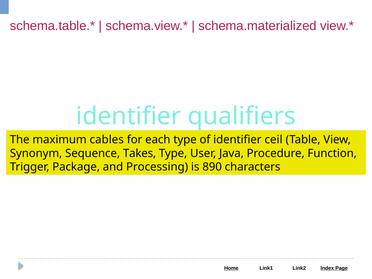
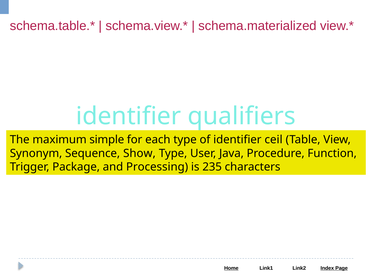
cables: cables -> simple
Takes: Takes -> Show
890: 890 -> 235
